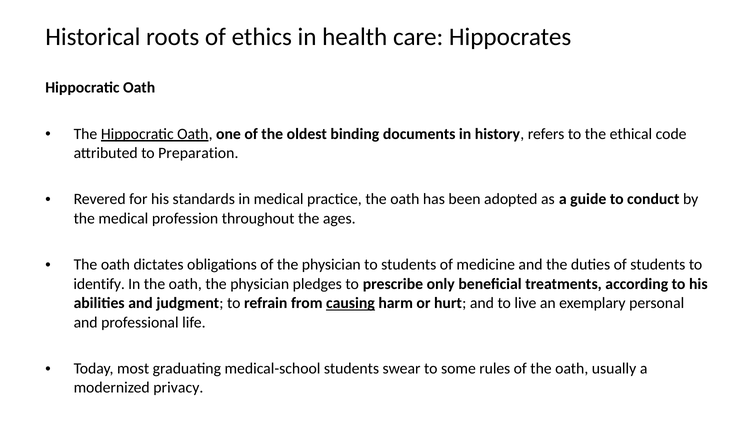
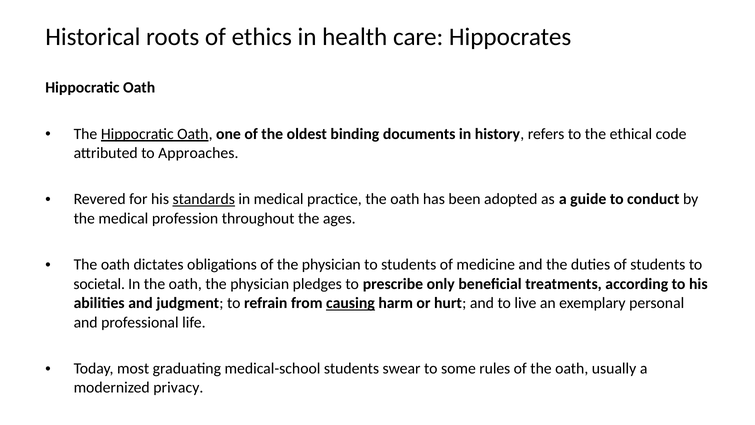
Preparation: Preparation -> Approaches
standards underline: none -> present
identify: identify -> societal
